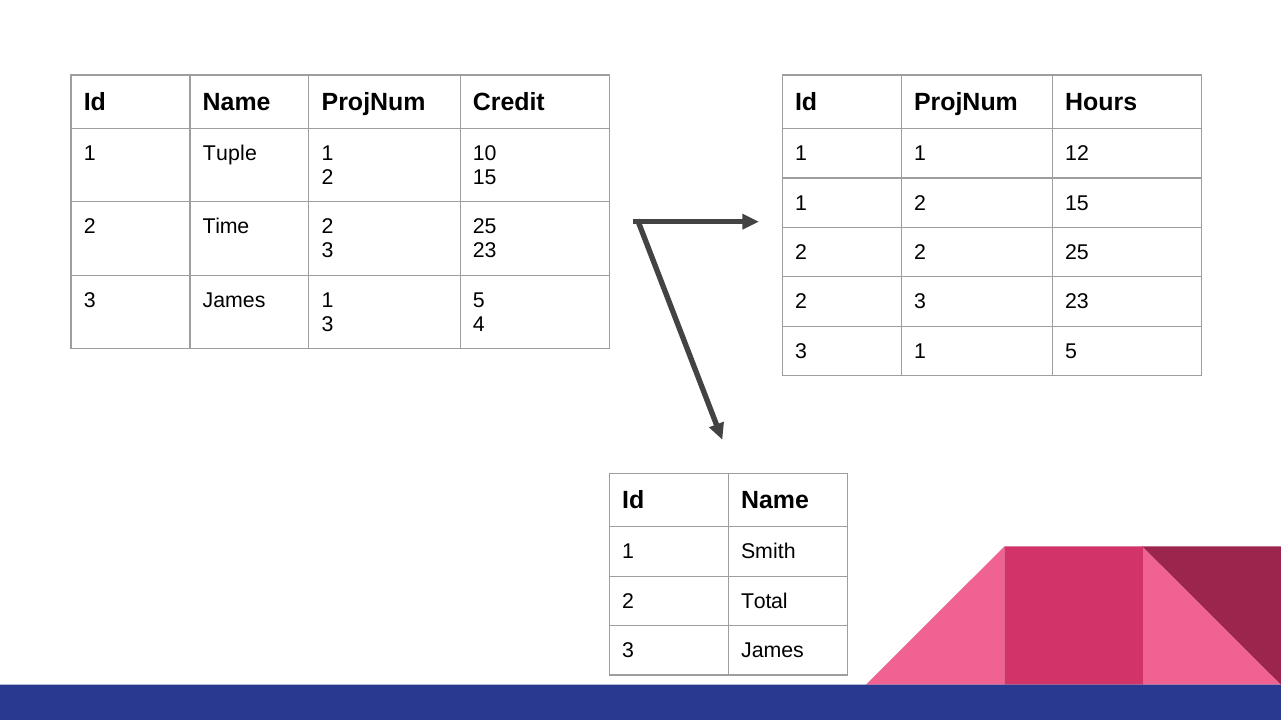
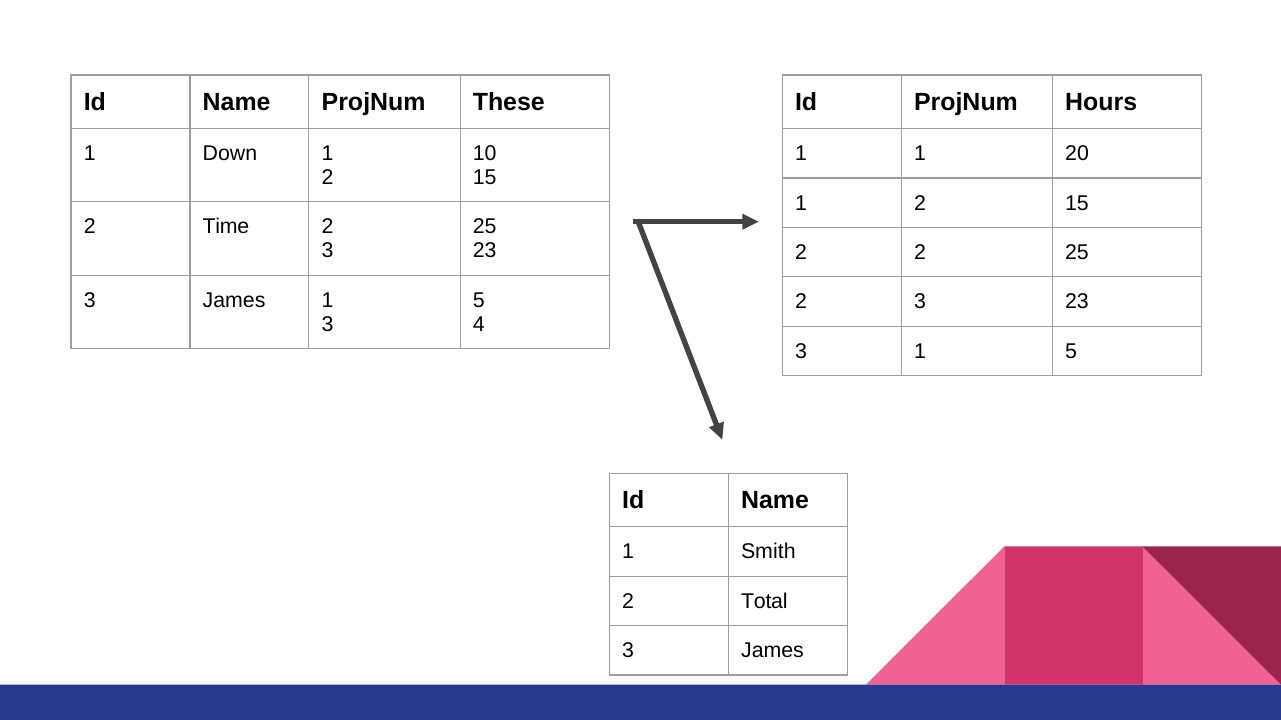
Credit: Credit -> These
Tuple: Tuple -> Down
12: 12 -> 20
